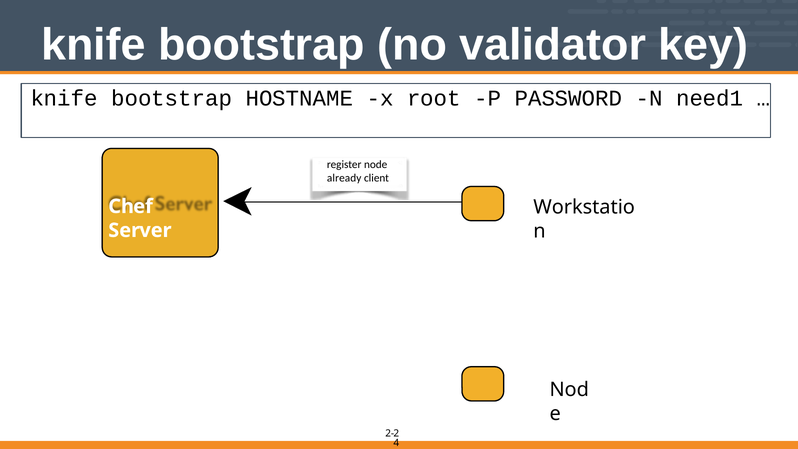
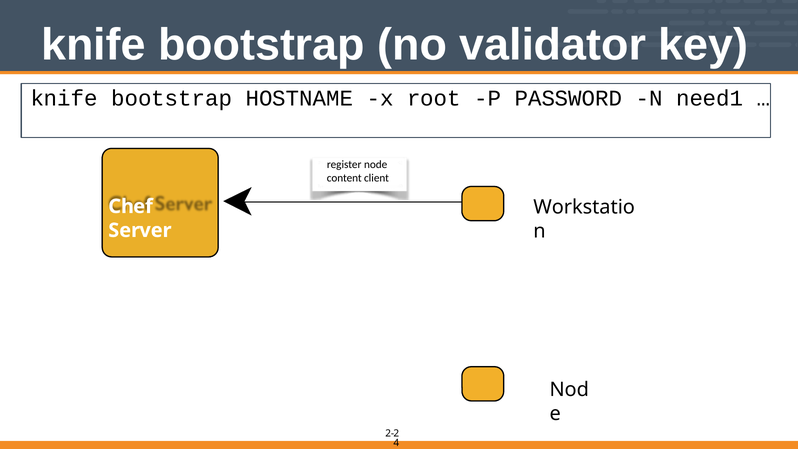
already: already -> content
